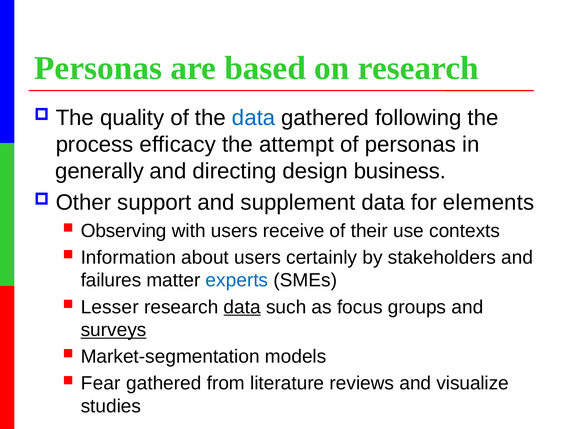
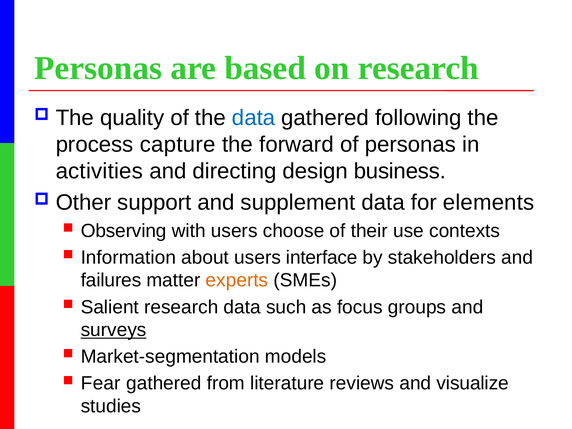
efficacy: efficacy -> capture
attempt: attempt -> forward
generally: generally -> activities
receive: receive -> choose
certainly: certainly -> interface
experts colour: blue -> orange
Lesser: Lesser -> Salient
data at (242, 307) underline: present -> none
